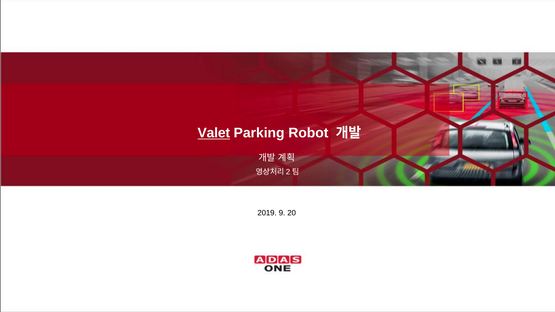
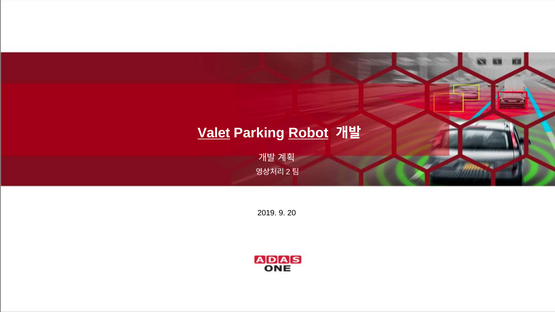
Robot underline: none -> present
